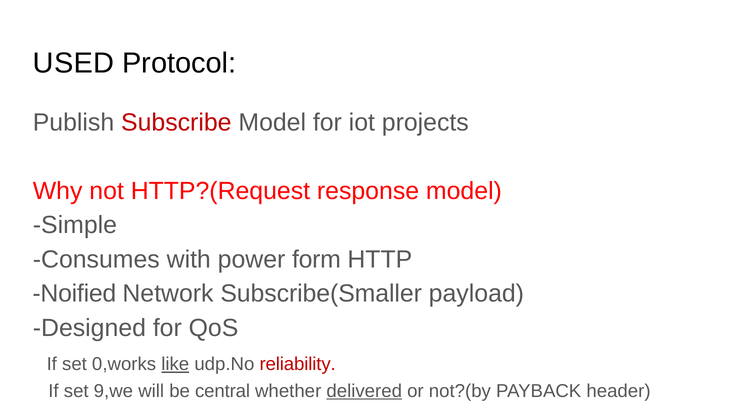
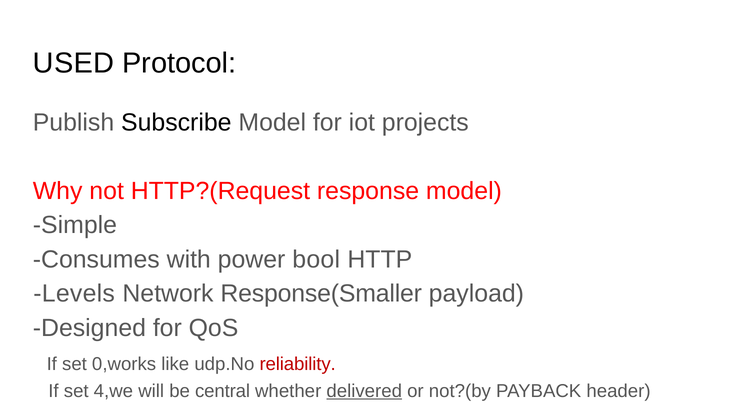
Subscribe colour: red -> black
form: form -> bool
Noified: Noified -> Levels
Subscribe(Smaller: Subscribe(Smaller -> Response(Smaller
like underline: present -> none
9,we: 9,we -> 4,we
